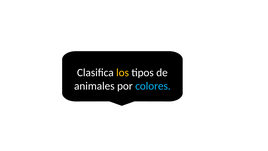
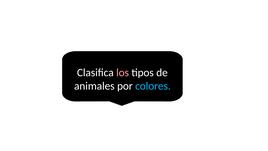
los colour: yellow -> pink
